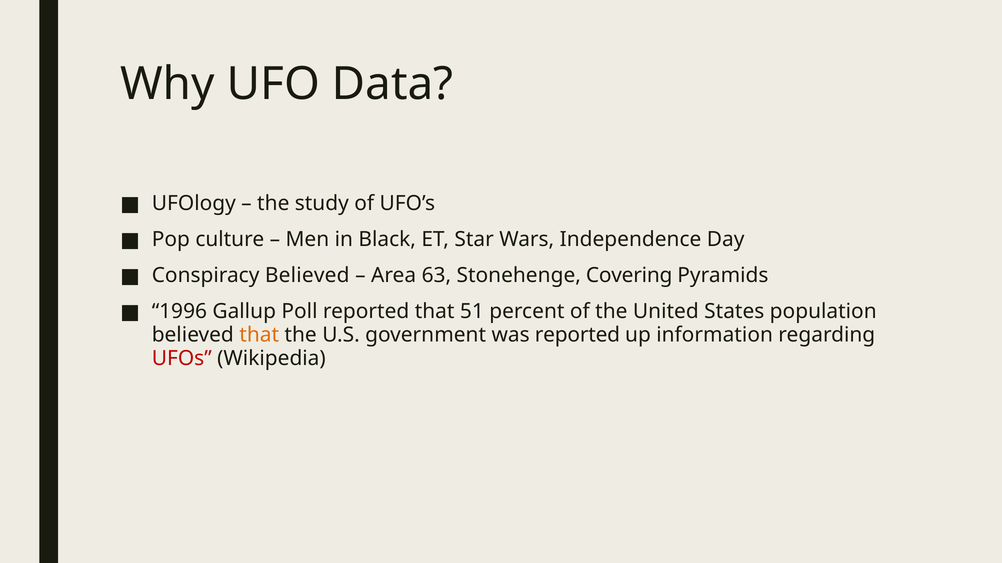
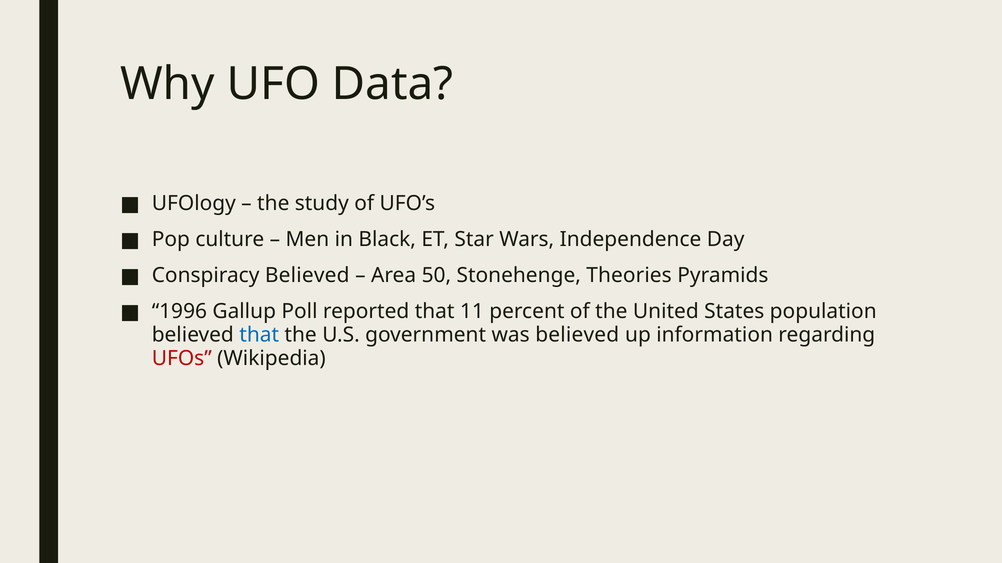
63: 63 -> 50
Covering: Covering -> Theories
51: 51 -> 11
that at (259, 335) colour: orange -> blue
was reported: reported -> believed
